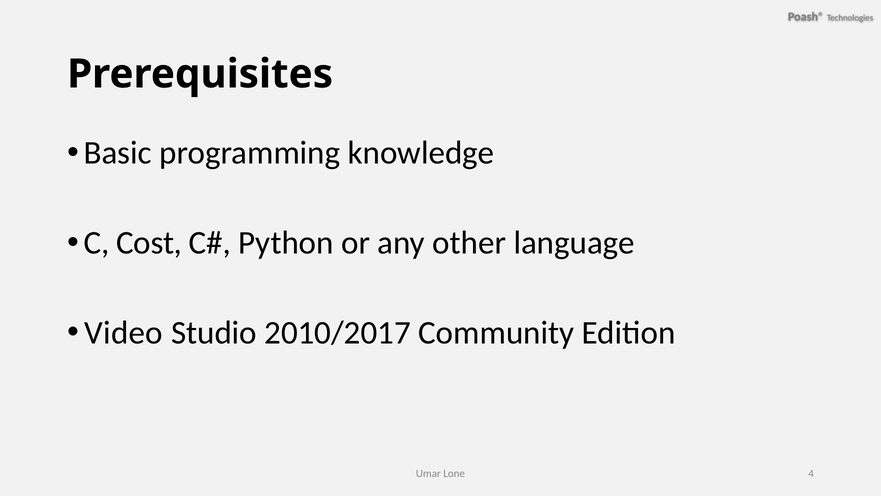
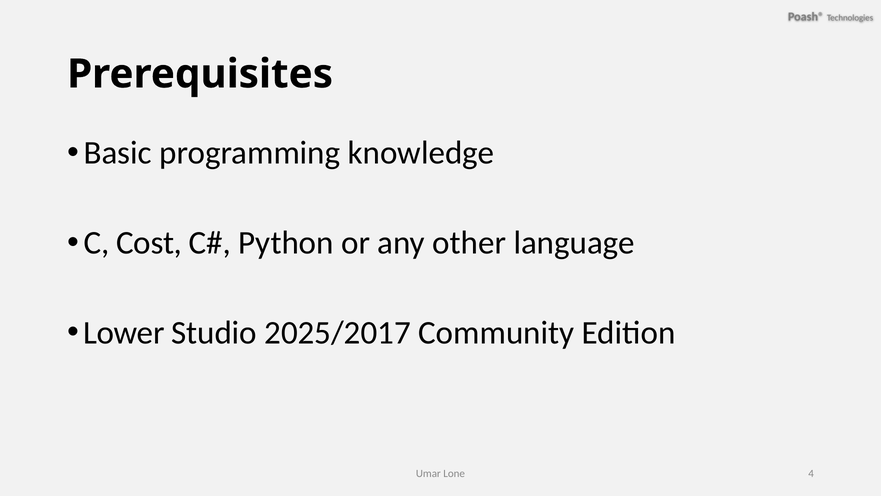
Video: Video -> Lower
2010/2017: 2010/2017 -> 2025/2017
